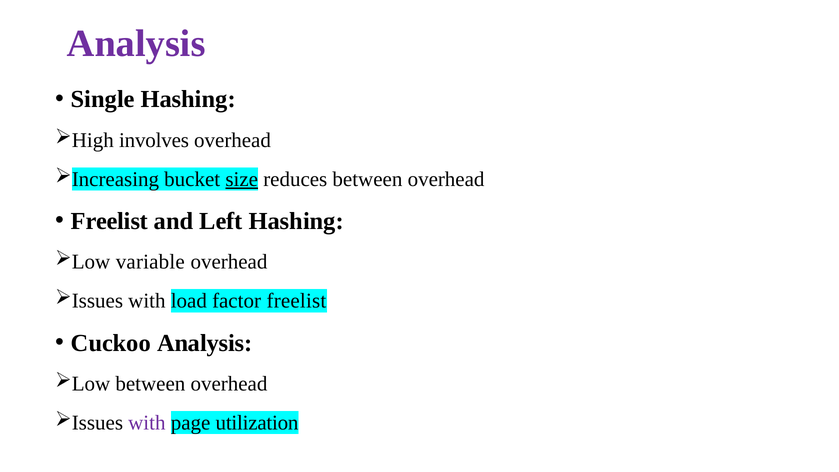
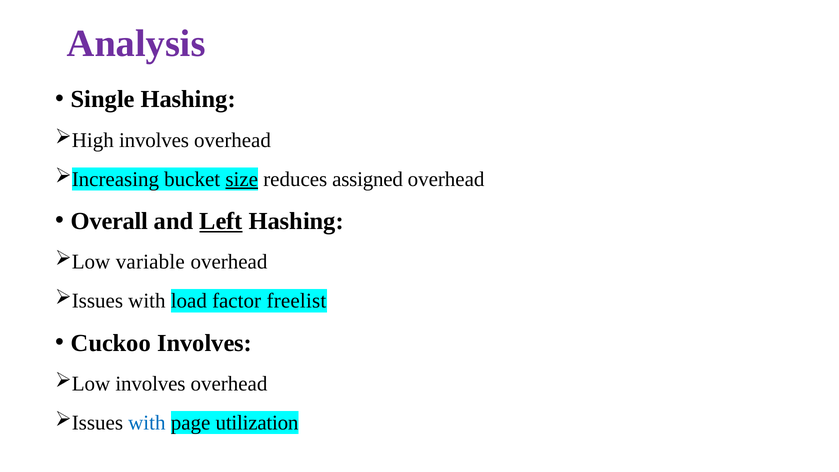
reduces between: between -> assigned
Freelist at (109, 221): Freelist -> Overall
Left underline: none -> present
Cuckoo Analysis: Analysis -> Involves
between at (150, 384): between -> involves
with at (147, 423) colour: purple -> blue
